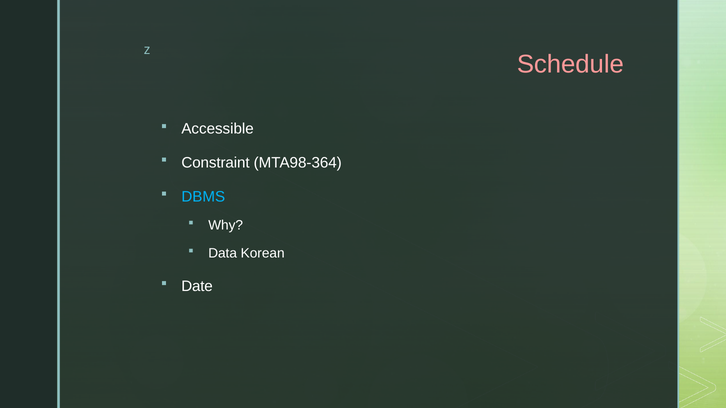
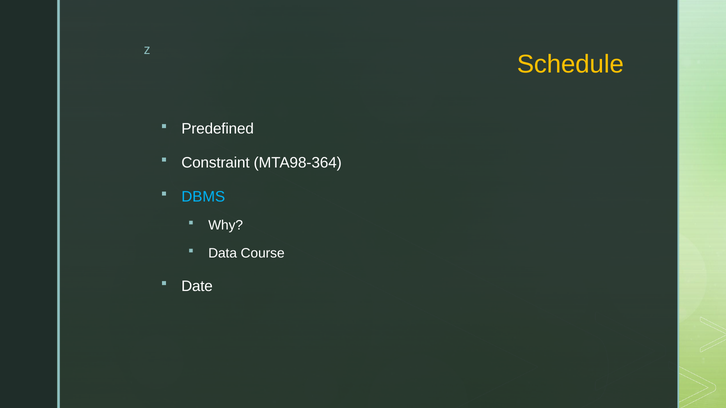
Schedule colour: pink -> yellow
Accessible: Accessible -> Predefined
Korean: Korean -> Course
